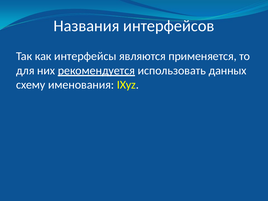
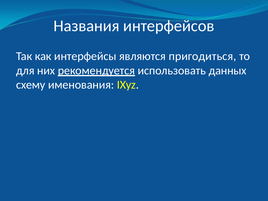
применяется: применяется -> пригодиться
